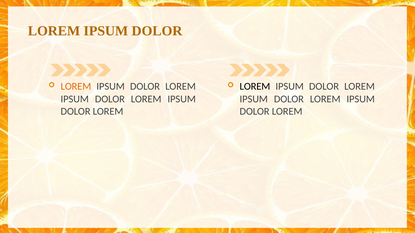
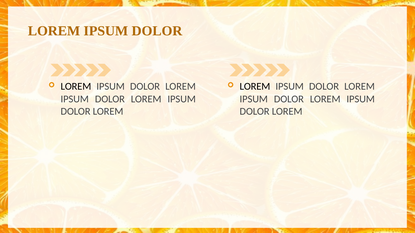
LOREM at (76, 87) colour: orange -> black
